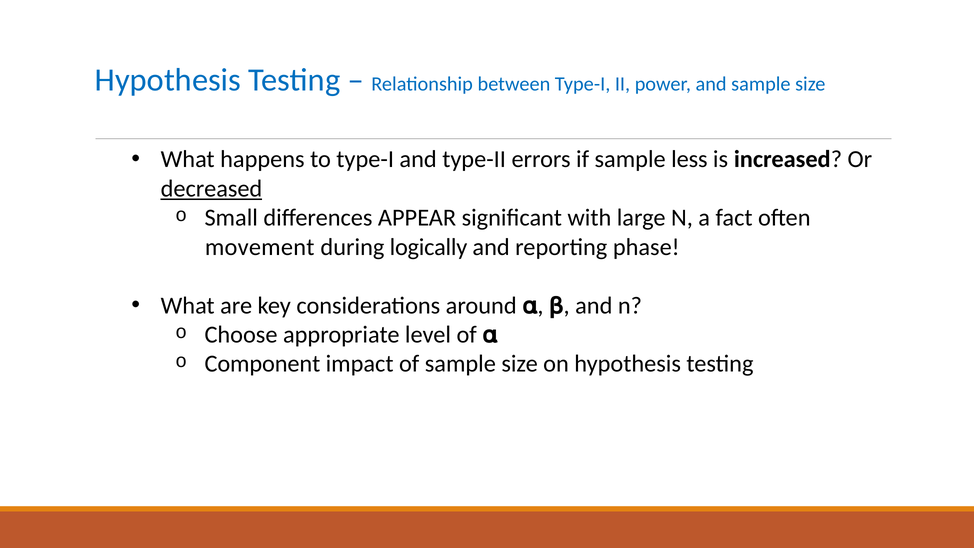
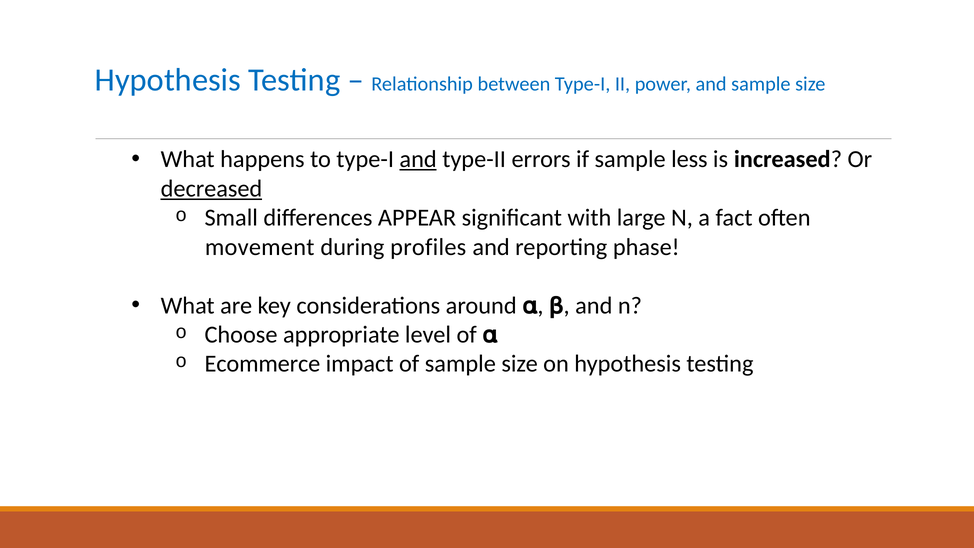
and at (418, 159) underline: none -> present
logically: logically -> profiles
Component: Component -> Ecommerce
